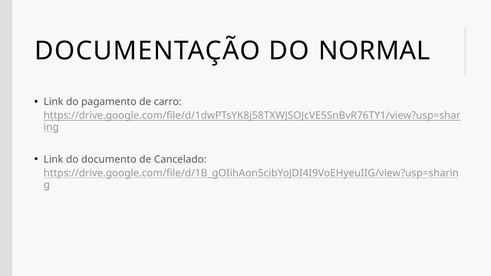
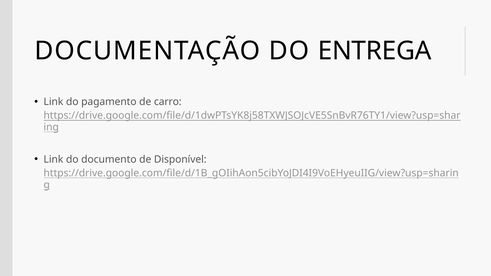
NORMAL: NORMAL -> ENTREGA
Cancelado: Cancelado -> Disponível
